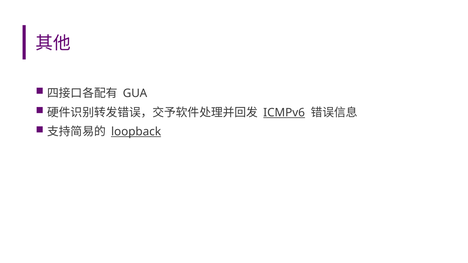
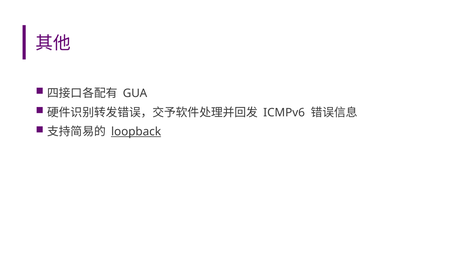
ICMPv6 underline: present -> none
